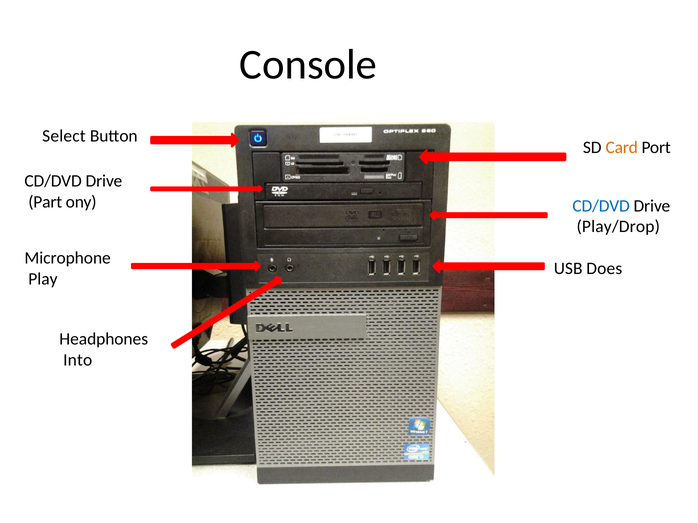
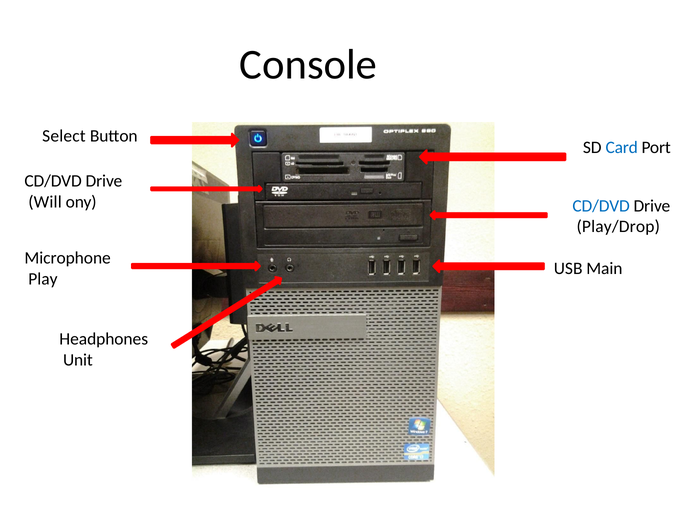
Card colour: orange -> blue
Part: Part -> Will
Does: Does -> Main
Into: Into -> Unit
